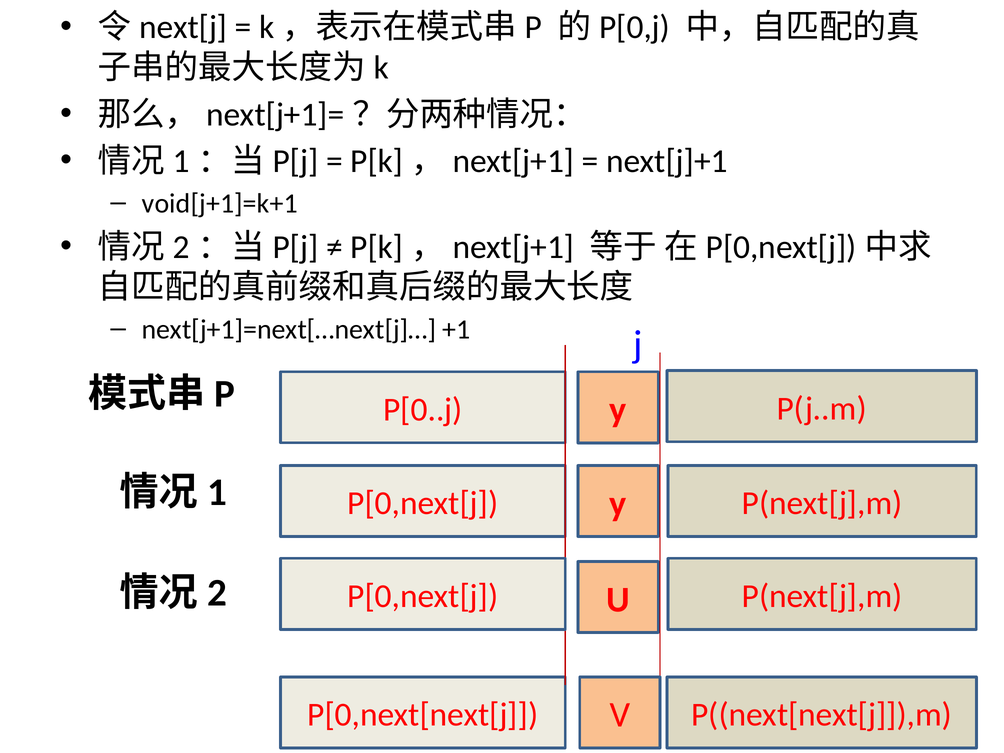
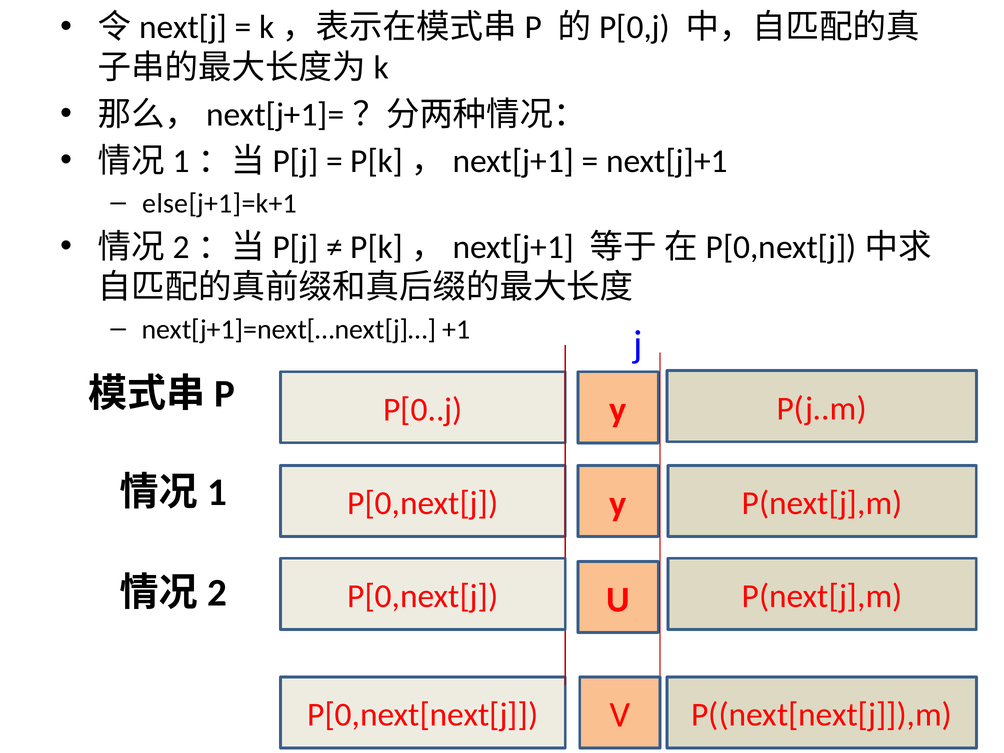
void[j+1]=k+1: void[j+1]=k+1 -> else[j+1]=k+1
